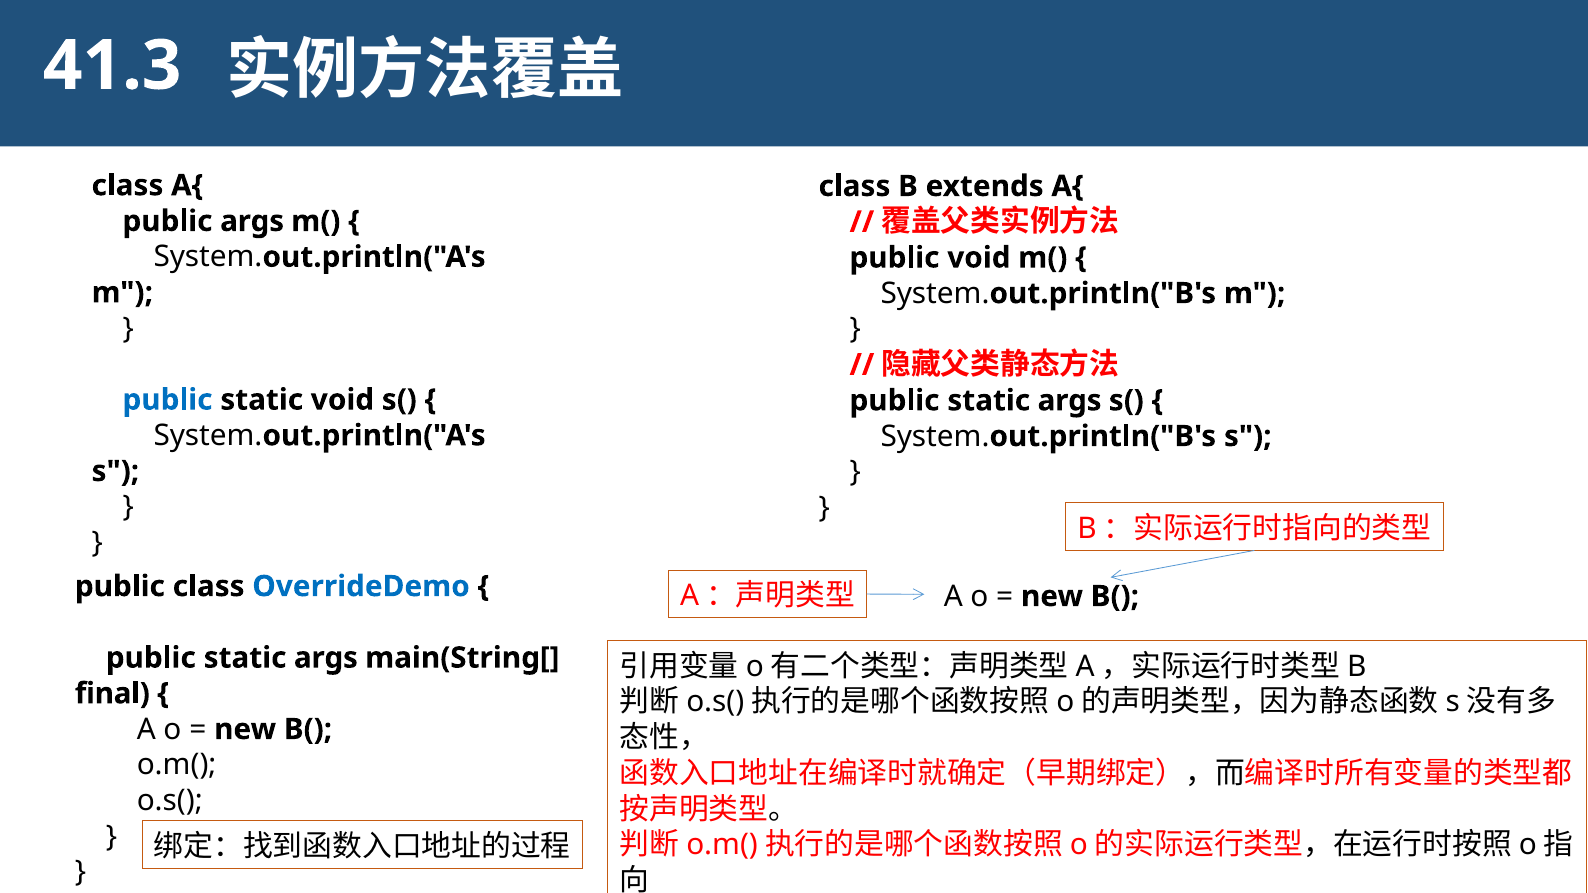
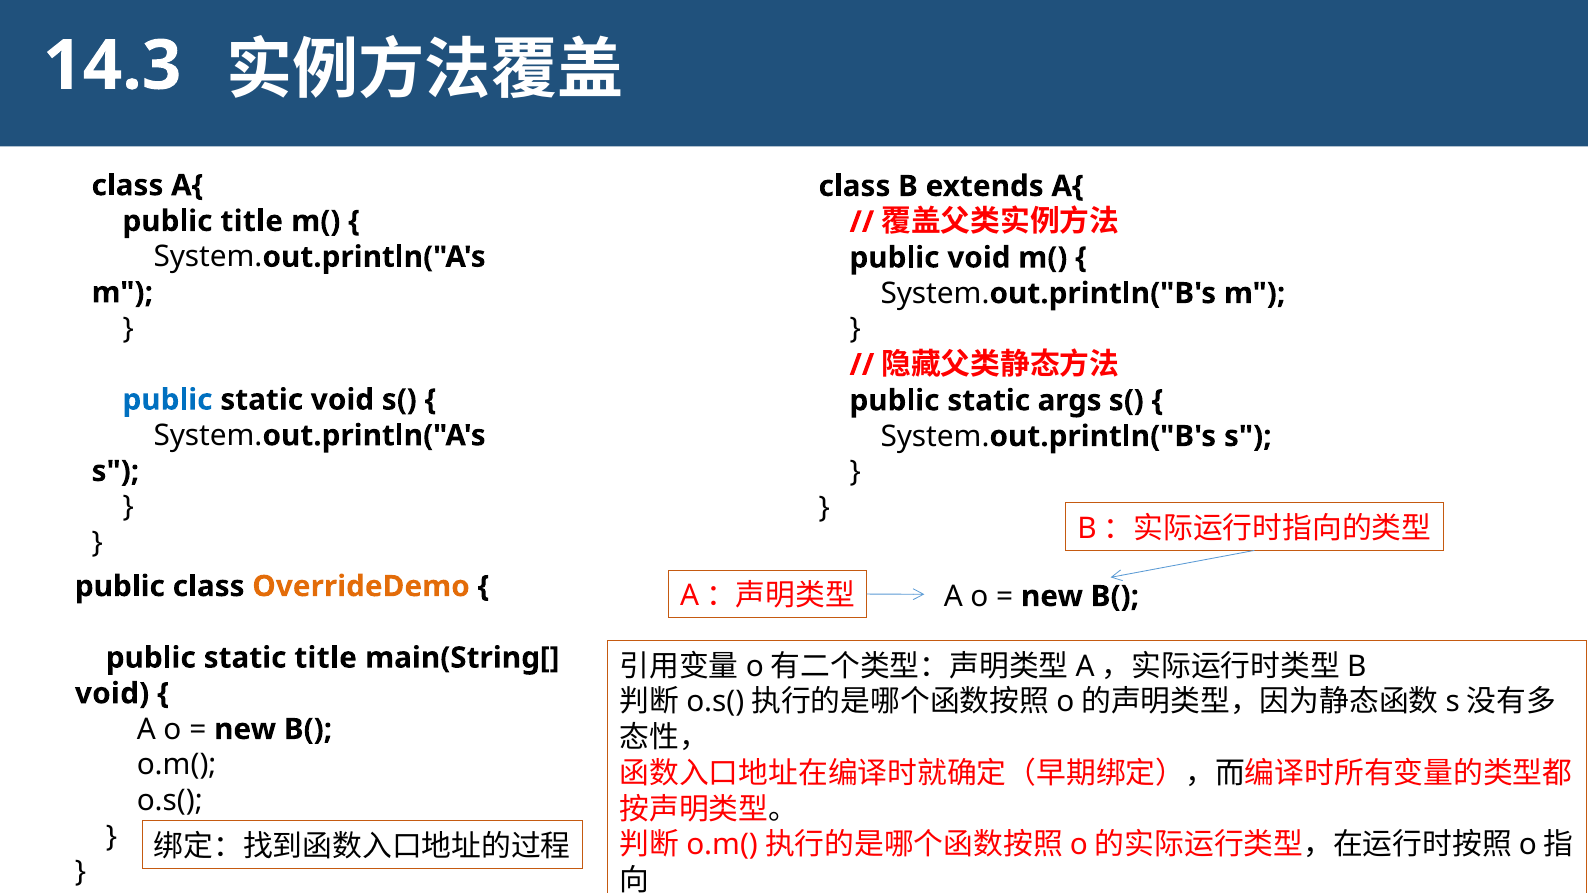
41.3: 41.3 -> 14.3
public args: args -> title
OverrideDemo colour: blue -> orange
args at (326, 658): args -> title
final at (112, 694): final -> void
